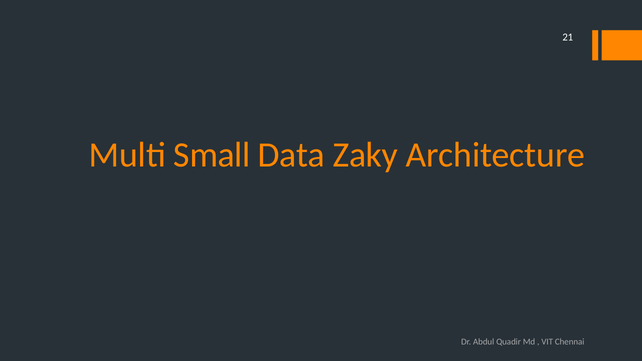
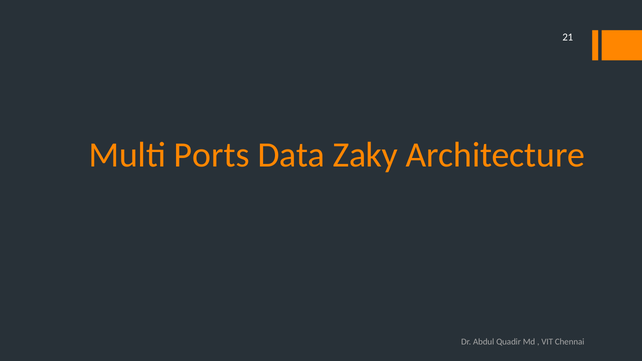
Small: Small -> Ports
